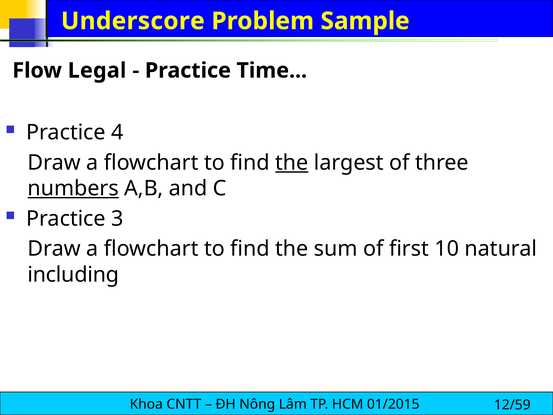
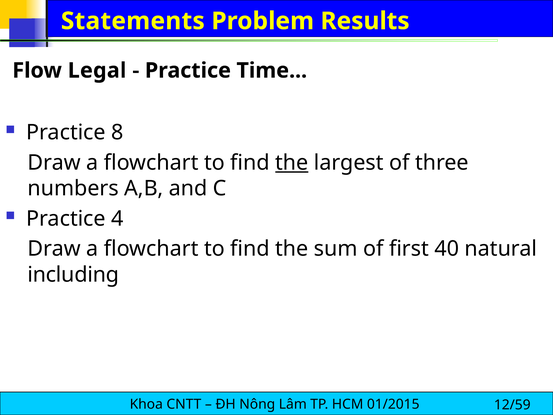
Underscore: Underscore -> Statements
Sample: Sample -> Results
4: 4 -> 8
numbers underline: present -> none
3: 3 -> 4
10: 10 -> 40
